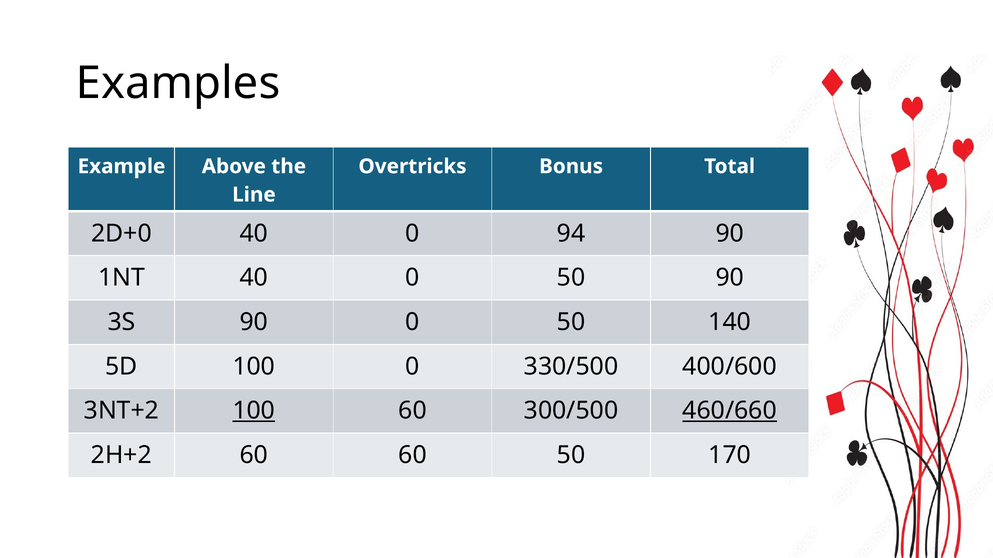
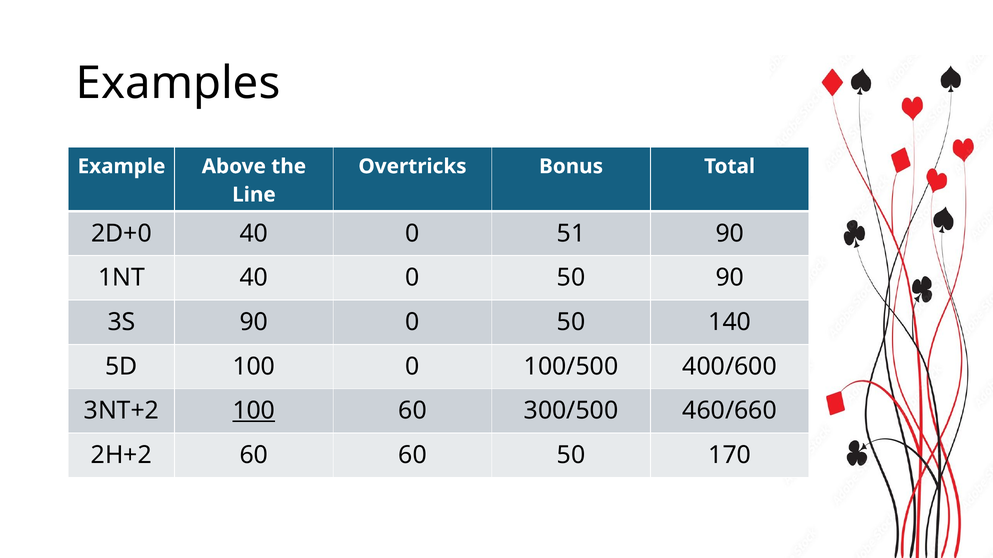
94: 94 -> 51
330/500: 330/500 -> 100/500
460/660 underline: present -> none
